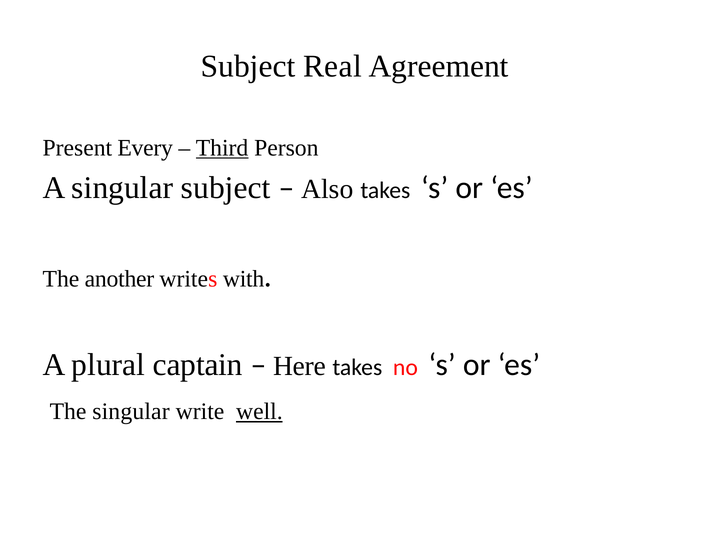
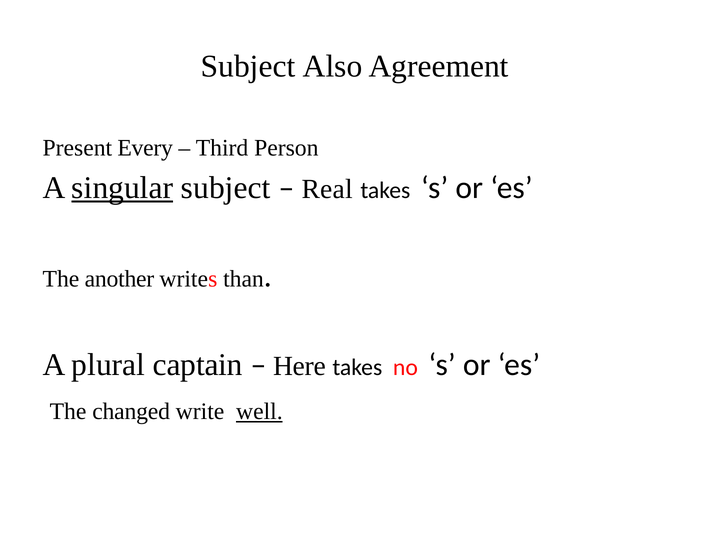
Real: Real -> Also
Third underline: present -> none
singular at (122, 188) underline: none -> present
Also: Also -> Real
with: with -> than
The singular: singular -> changed
